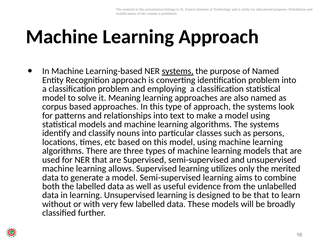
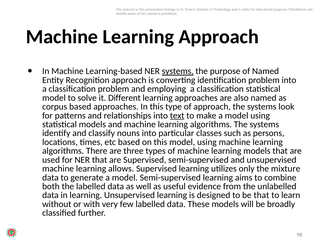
Meaning: Meaning -> Different
text underline: none -> present
merited: merited -> mixture
